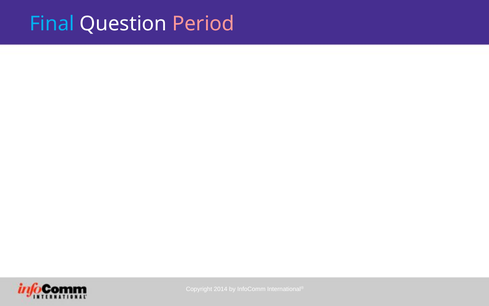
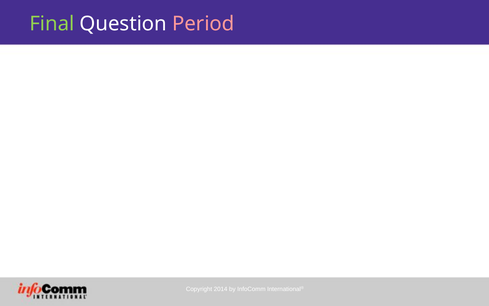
Final colour: light blue -> light green
